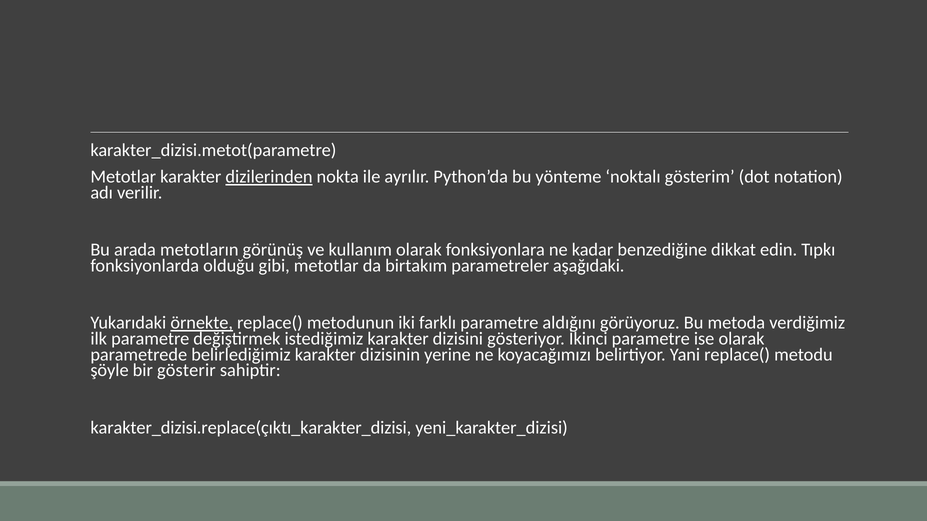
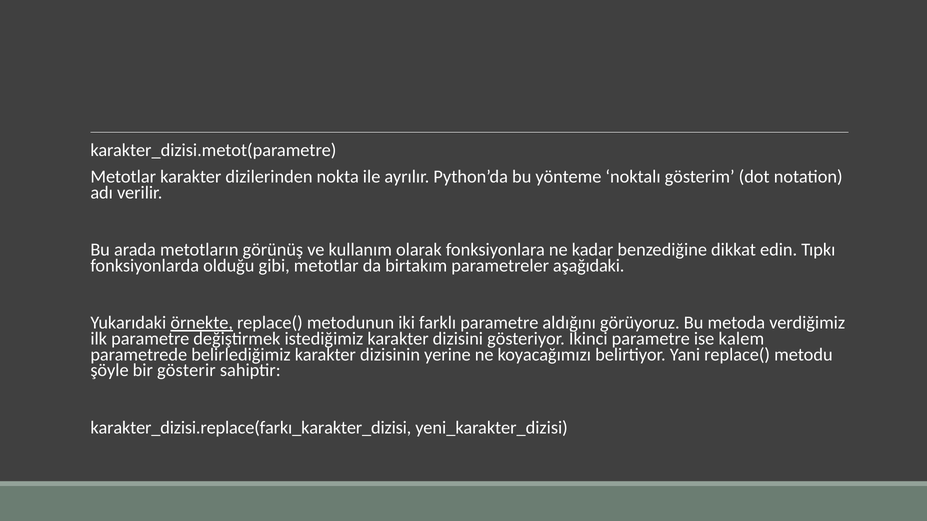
dizilerinden underline: present -> none
ise olarak: olarak -> kalem
karakter_dizisi.replace(çıktı_karakter_dizisi: karakter_dizisi.replace(çıktı_karakter_dizisi -> karakter_dizisi.replace(farkı_karakter_dizisi
